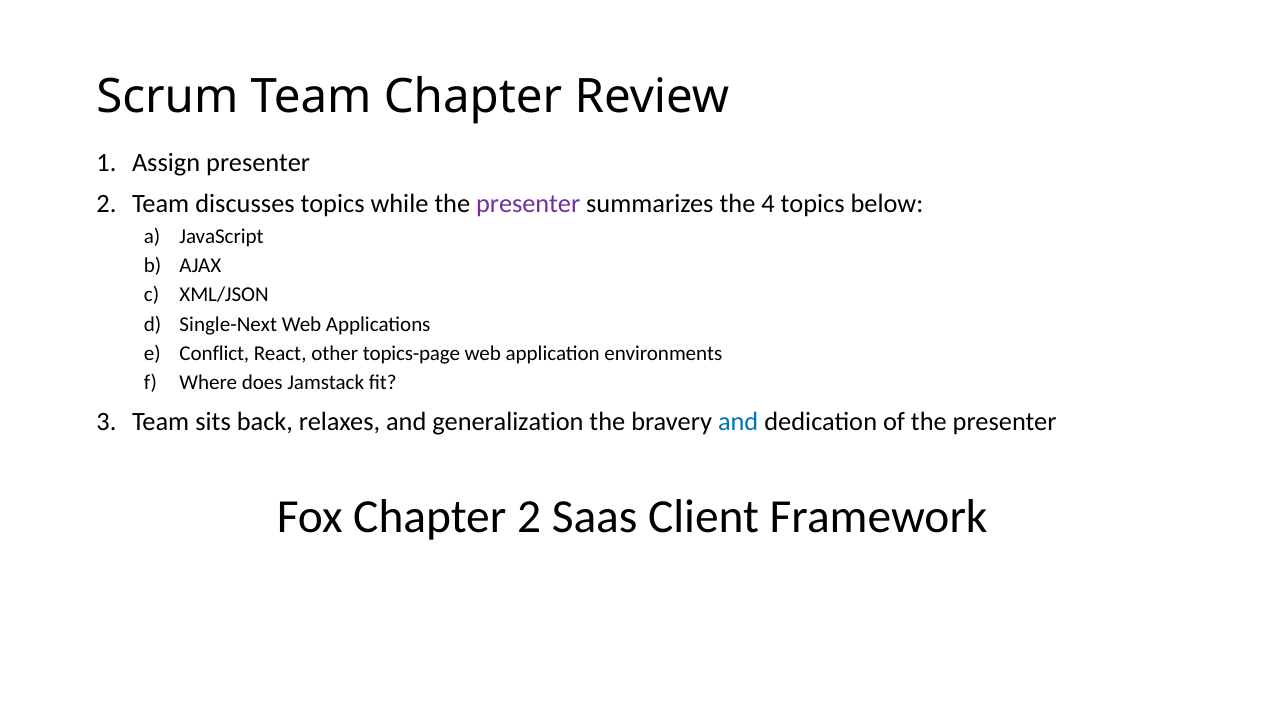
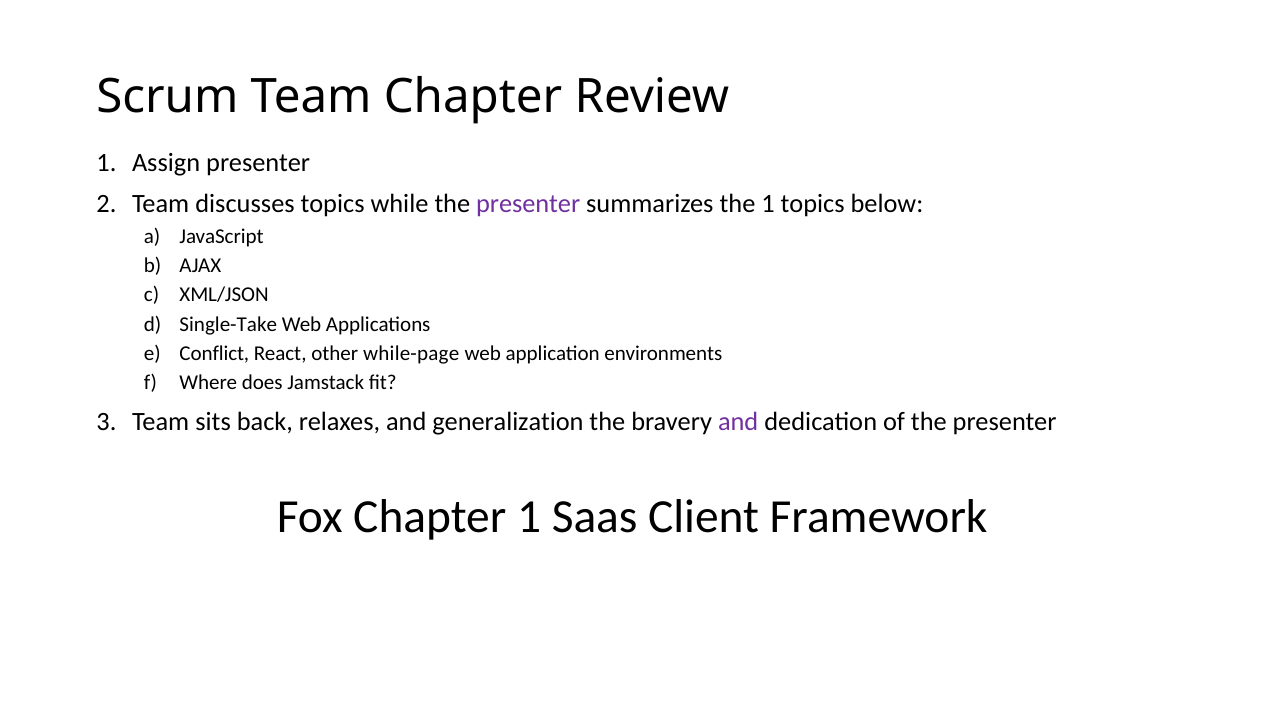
the 4: 4 -> 1
Single-Next: Single-Next -> Single-Take
topics-page: topics-page -> while-page
and at (738, 421) colour: blue -> purple
Chapter 2: 2 -> 1
